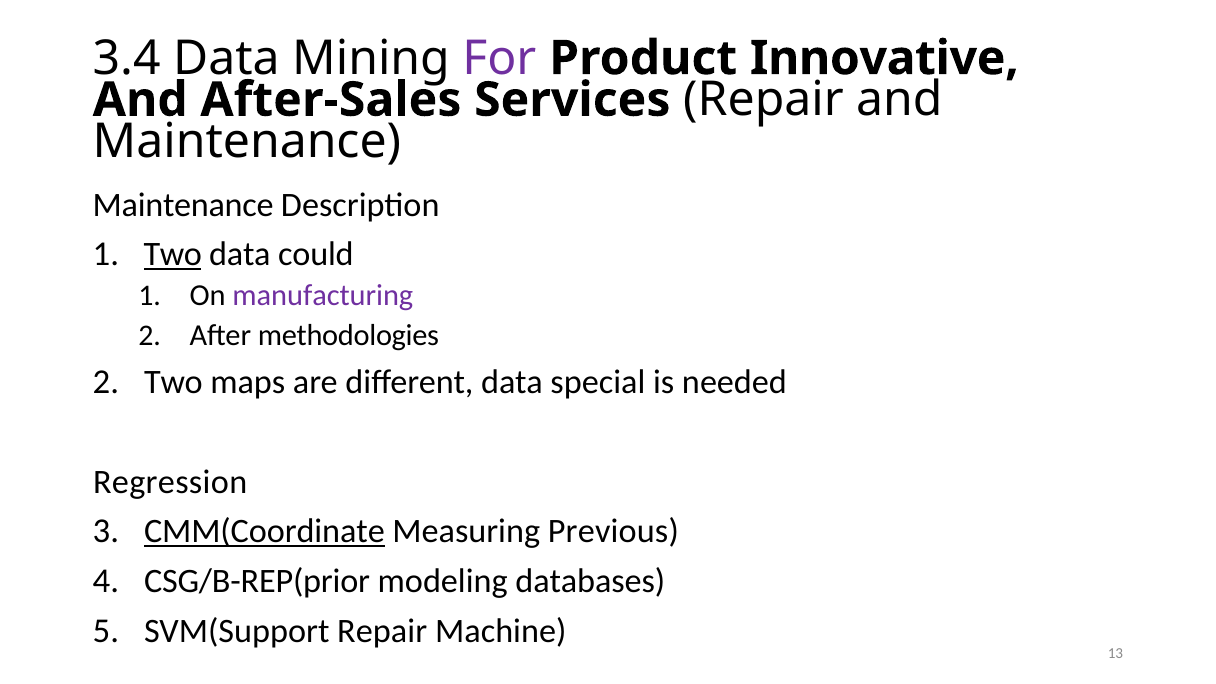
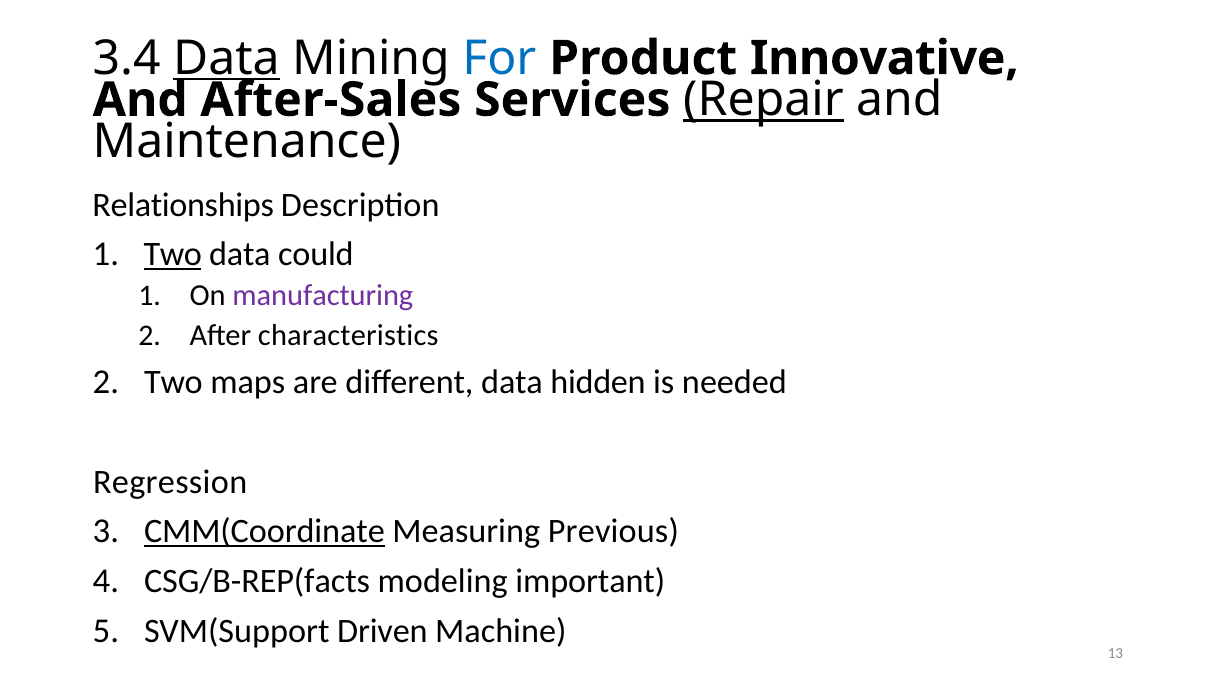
Data at (226, 58) underline: none -> present
For colour: purple -> blue
Repair at (763, 100) underline: none -> present
Maintenance at (183, 205): Maintenance -> Relationships
methodologies: methodologies -> characteristics
special: special -> hidden
CSG/B-REP(prior: CSG/B-REP(prior -> CSG/B-REP(facts
databases: databases -> important
SVM(Support Repair: Repair -> Driven
